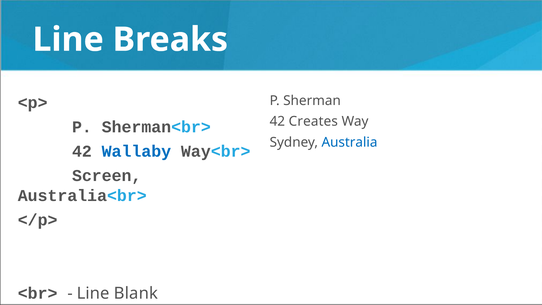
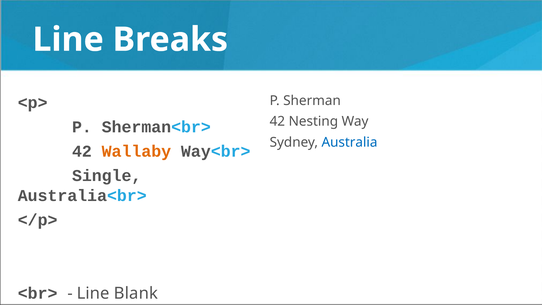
Creates: Creates -> Nesting
Wallaby colour: blue -> orange
Screen: Screen -> Single
